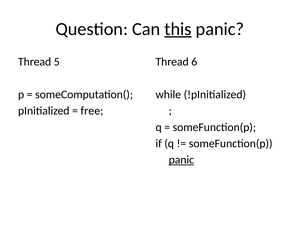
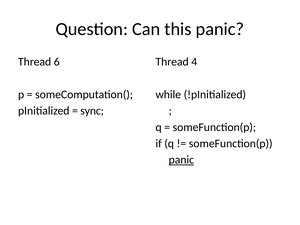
this underline: present -> none
5: 5 -> 6
6: 6 -> 4
free: free -> sync
